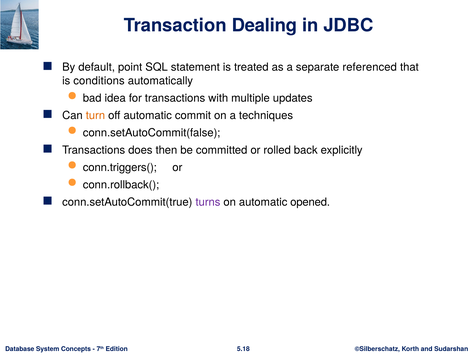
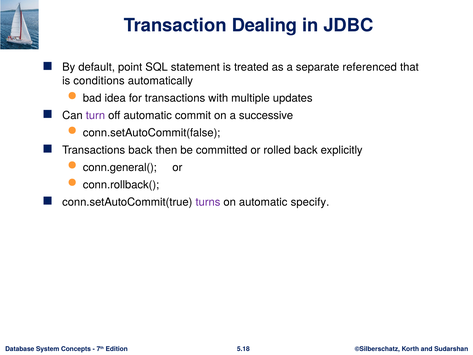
turn colour: orange -> purple
techniques: techniques -> successive
Transactions does: does -> back
conn.triggers(: conn.triggers( -> conn.general(
opened: opened -> specify
